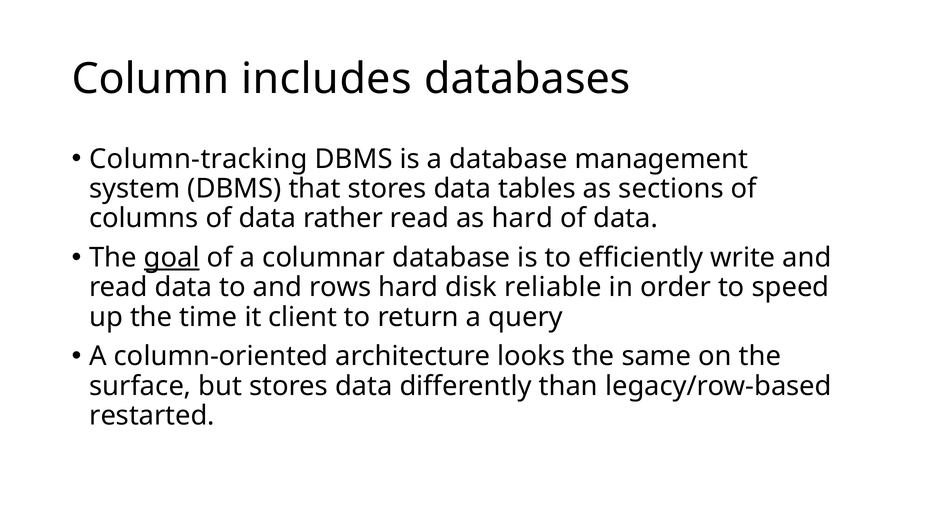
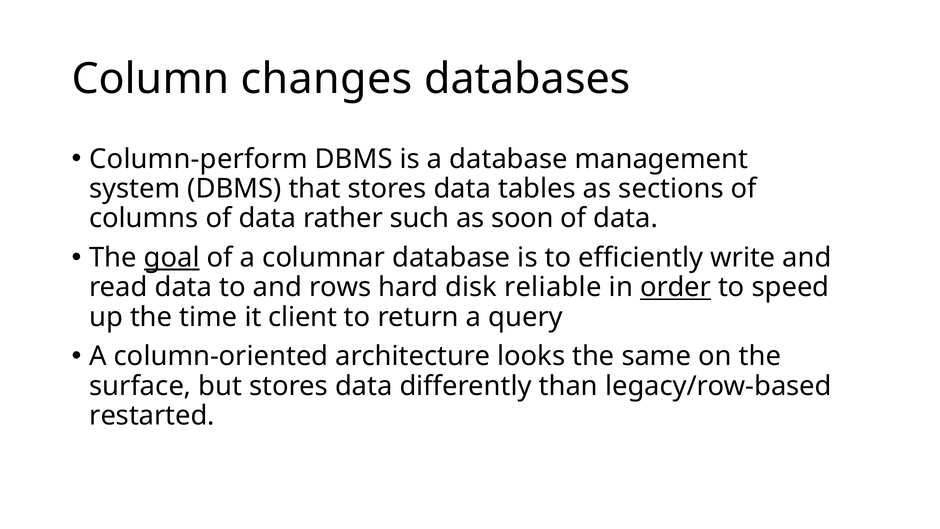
includes: includes -> changes
Column-tracking: Column-tracking -> Column-perform
rather read: read -> such
as hard: hard -> soon
order underline: none -> present
